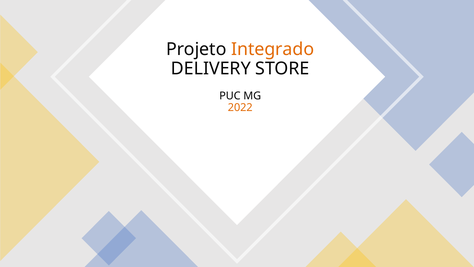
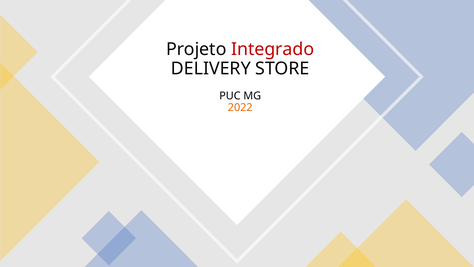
Integrado colour: orange -> red
